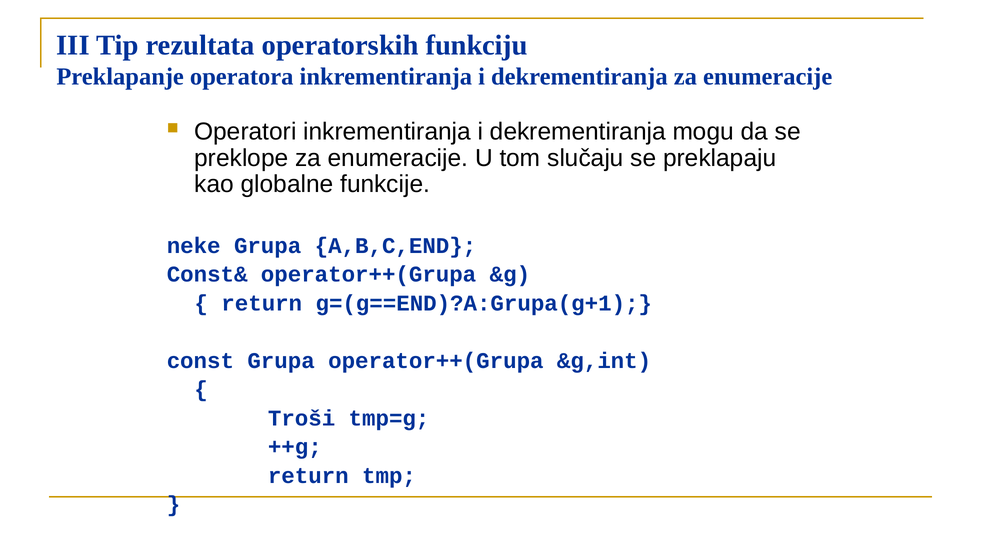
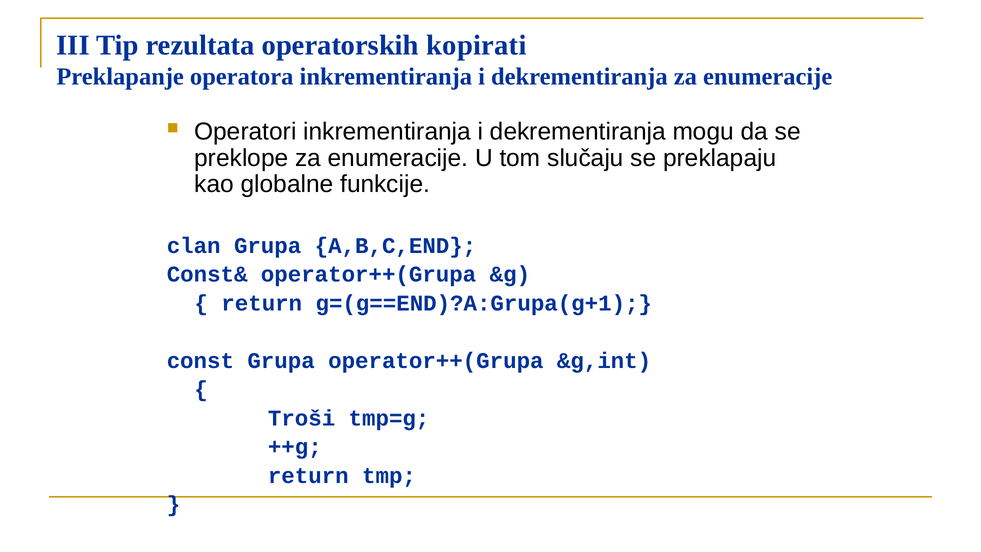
funkciju: funkciju -> kopirati
neke: neke -> clan
